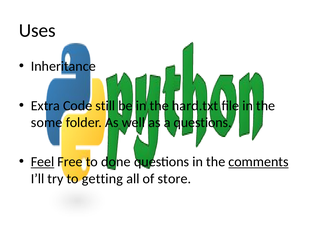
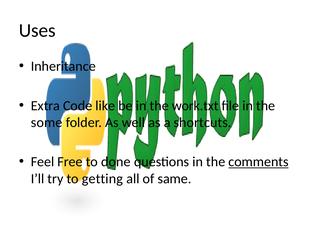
still: still -> like
hard.txt: hard.txt -> work.txt
a questions: questions -> shortcuts
Feel underline: present -> none
store: store -> same
